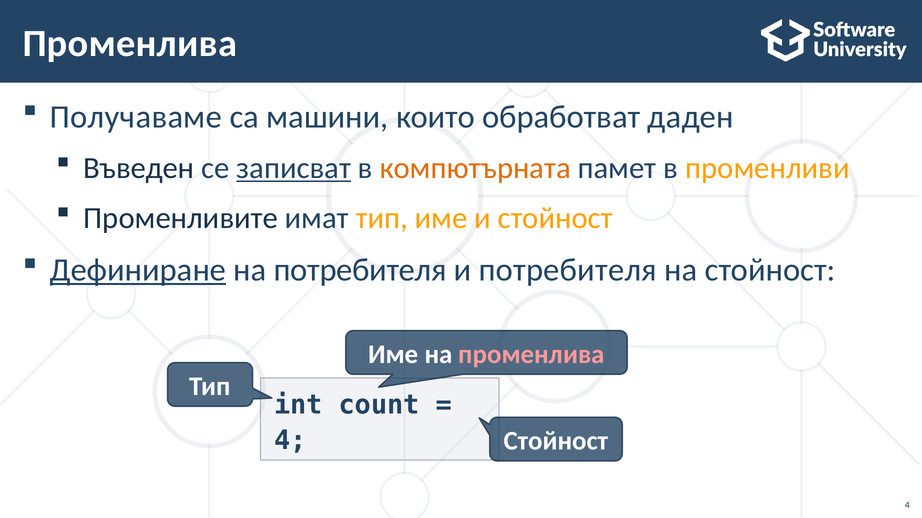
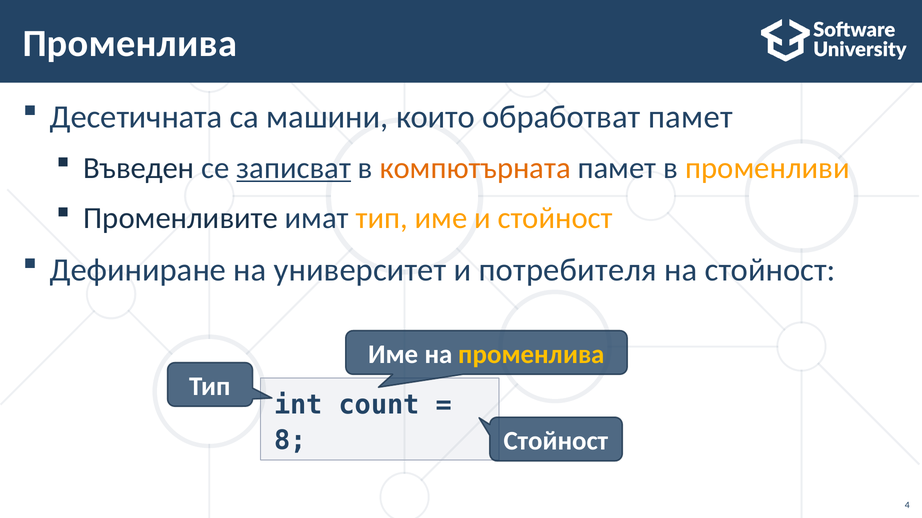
Получаваме: Получаваме -> Десетичната
обработват даден: даден -> памет
Дефиниране underline: present -> none
на потребителя: потребителя -> университет
променлива at (532, 355) colour: pink -> yellow
4 at (290, 441): 4 -> 8
